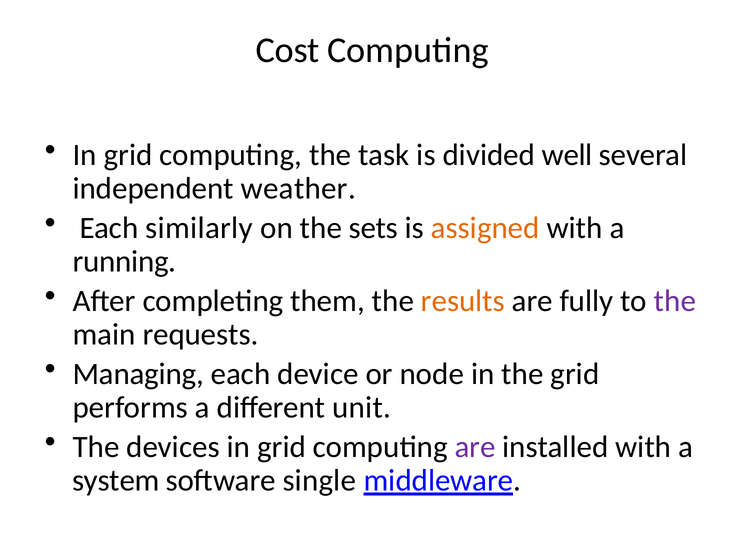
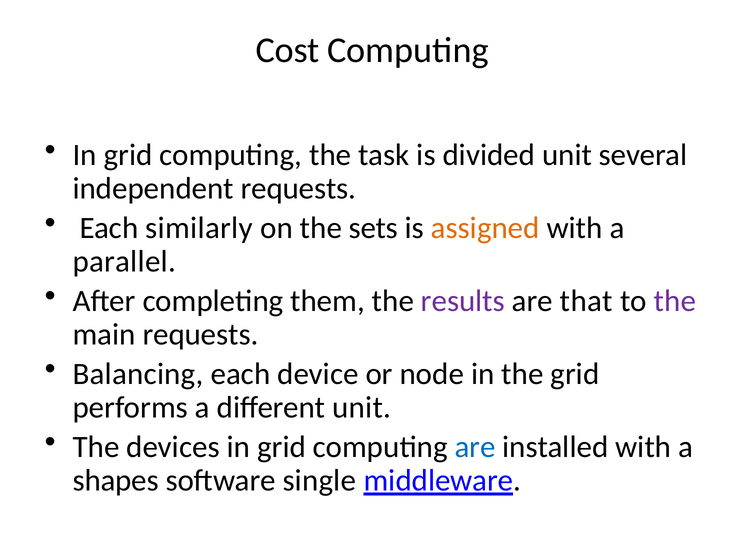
divided well: well -> unit
independent weather: weather -> requests
running: running -> parallel
results colour: orange -> purple
fully: fully -> that
Managing: Managing -> Balancing
are at (475, 447) colour: purple -> blue
system: system -> shapes
